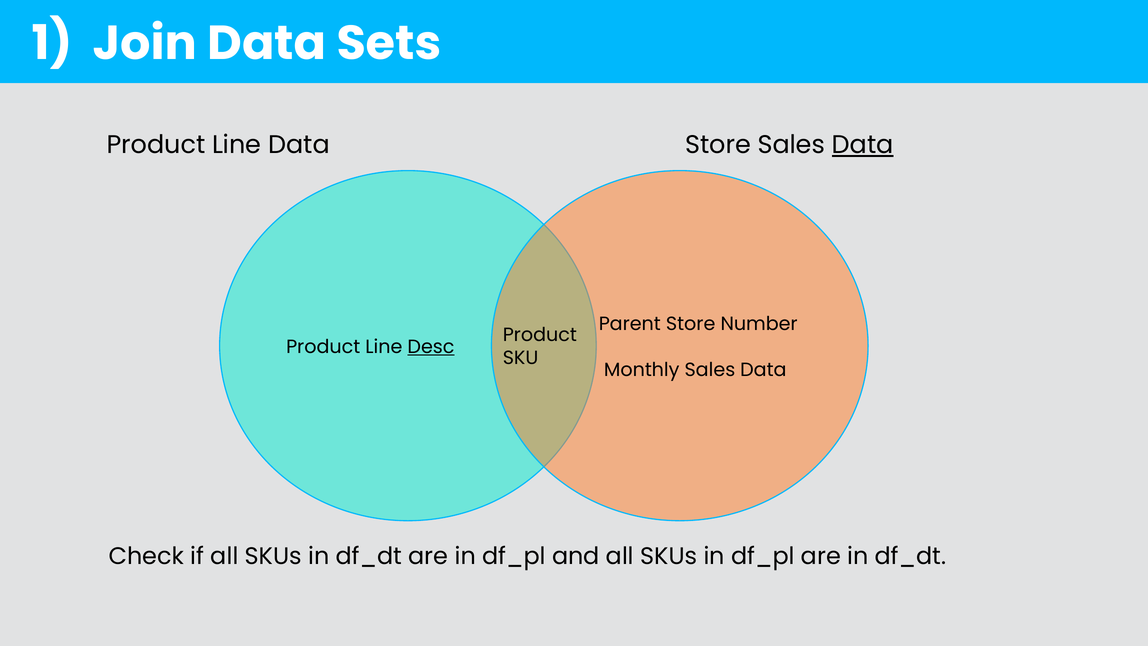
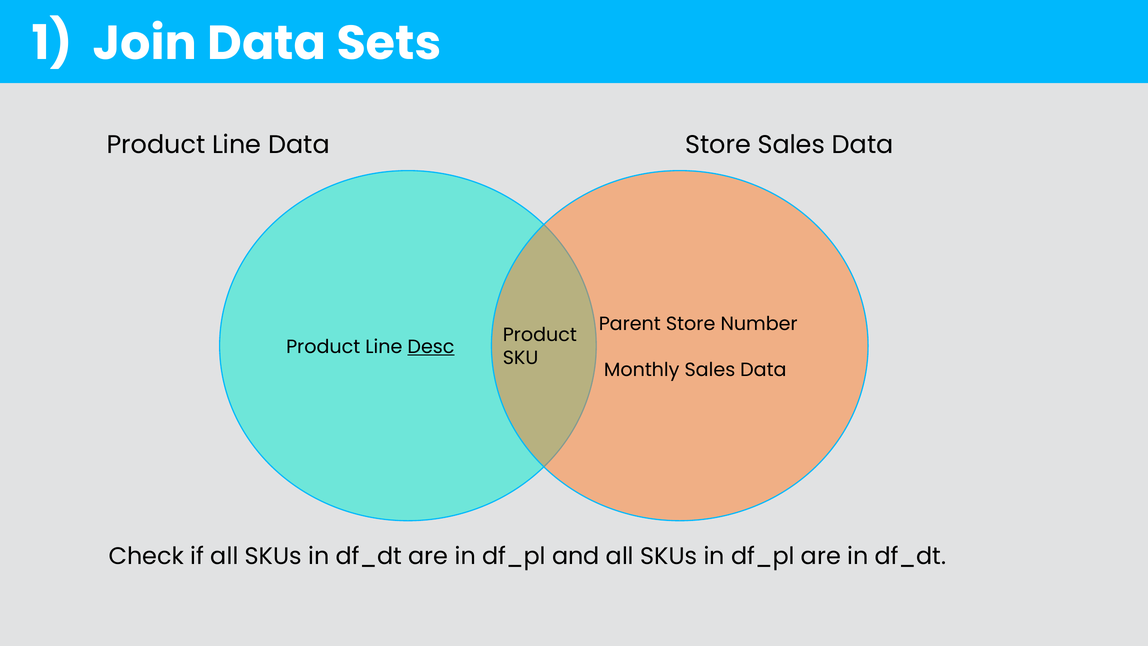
Data at (863, 145) underline: present -> none
